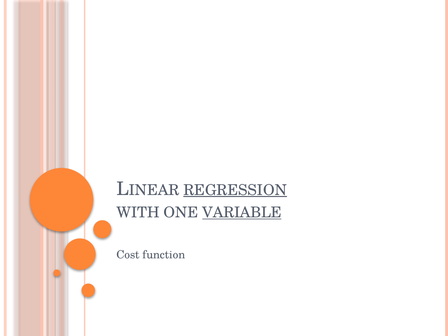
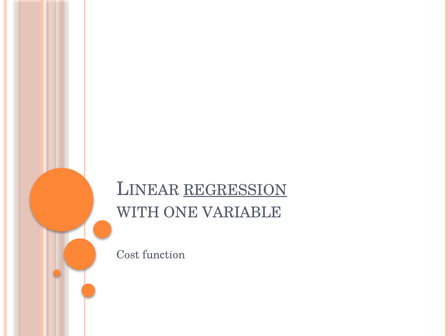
VARIABLE underline: present -> none
